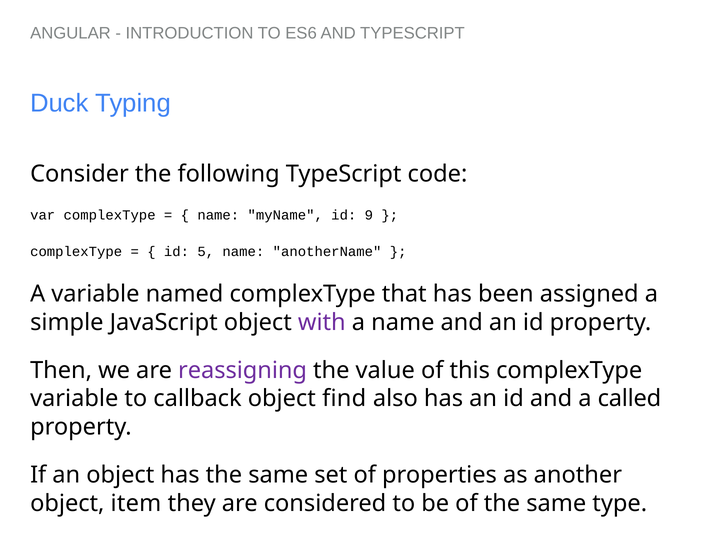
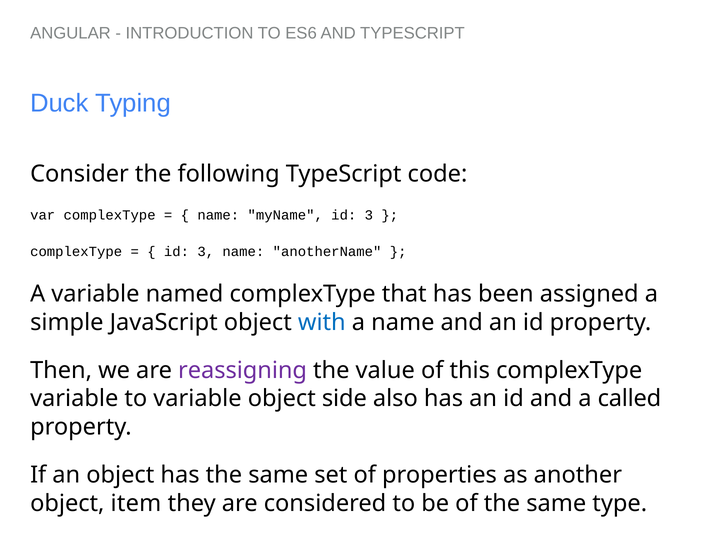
myName id 9: 9 -> 3
5 at (206, 251): 5 -> 3
with colour: purple -> blue
to callback: callback -> variable
find: find -> side
